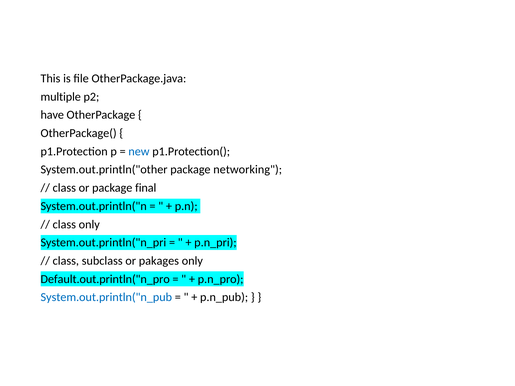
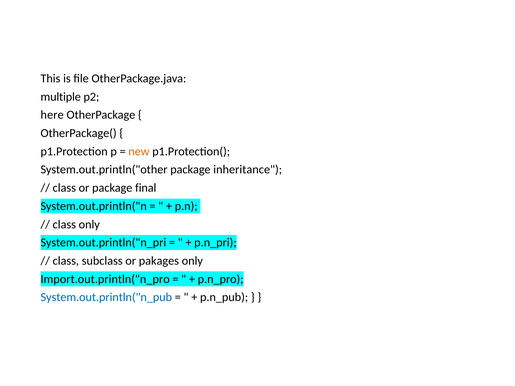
have: have -> here
new colour: blue -> orange
networking: networking -> inheritance
Default.out.println("n_pro: Default.out.println("n_pro -> Import.out.println("n_pro
